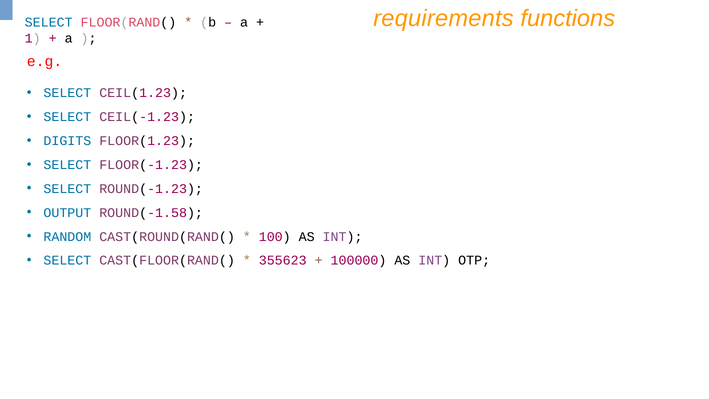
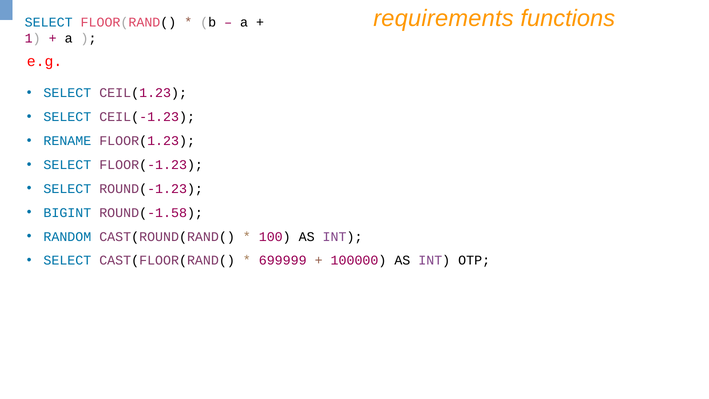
DIGITS: DIGITS -> RENAME
OUTPUT: OUTPUT -> BIGINT
355623: 355623 -> 699999
